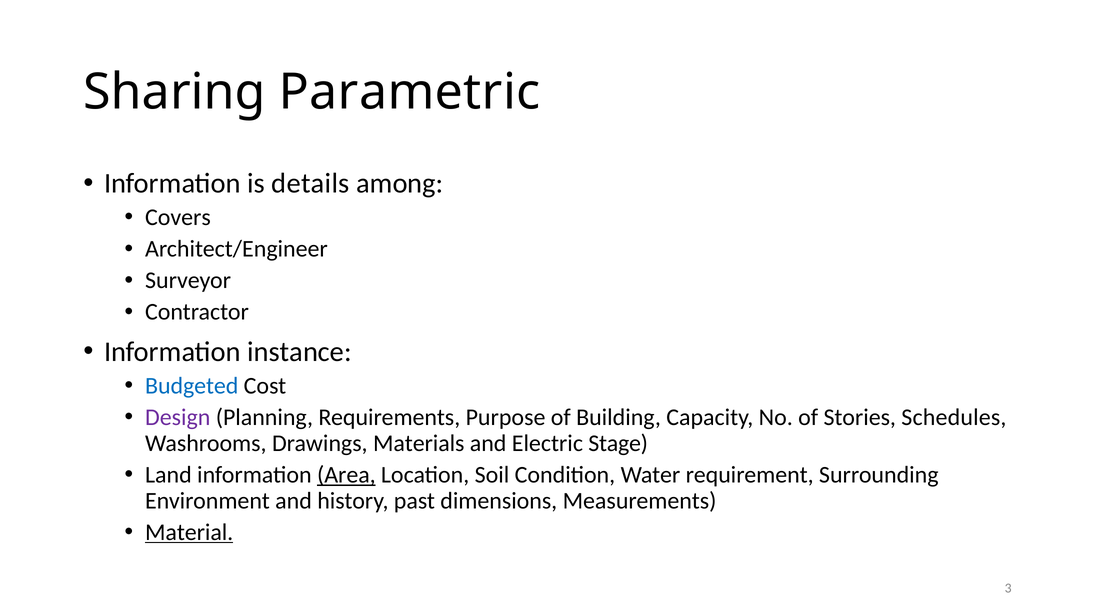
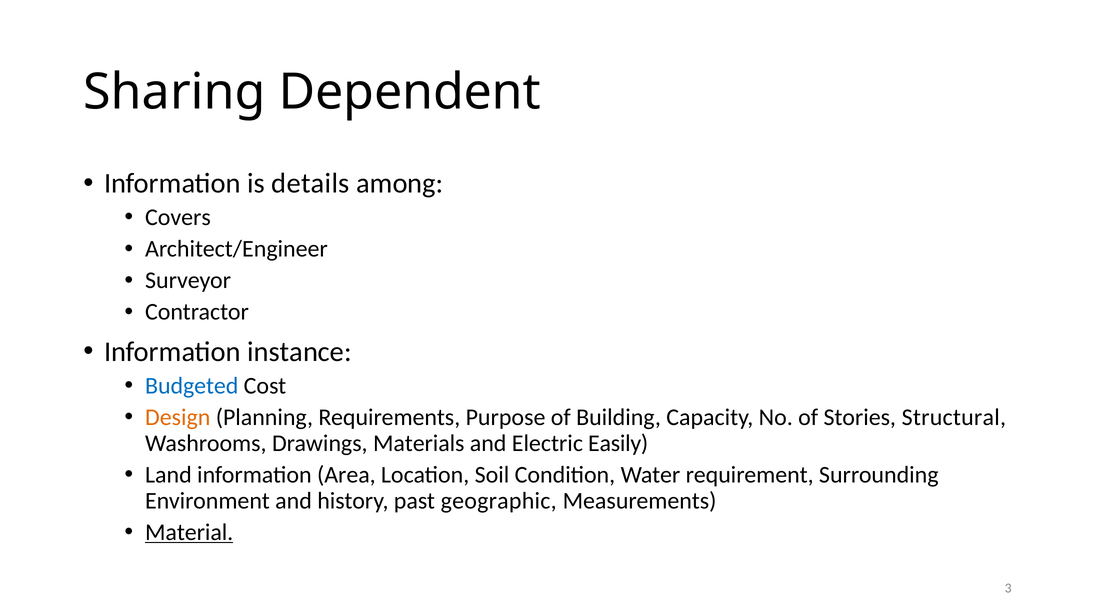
Parametric: Parametric -> Dependent
Design colour: purple -> orange
Schedules: Schedules -> Structural
Stage: Stage -> Easily
Area underline: present -> none
dimensions: dimensions -> geographic
